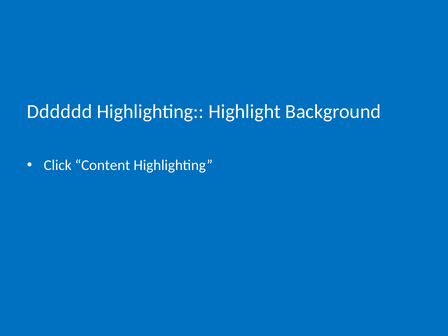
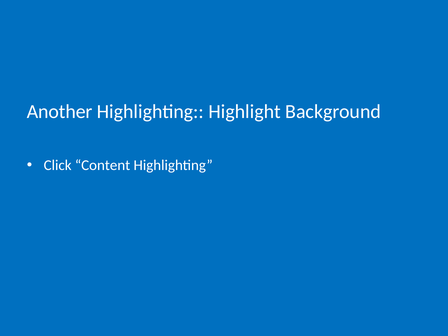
Dddddd: Dddddd -> Another
